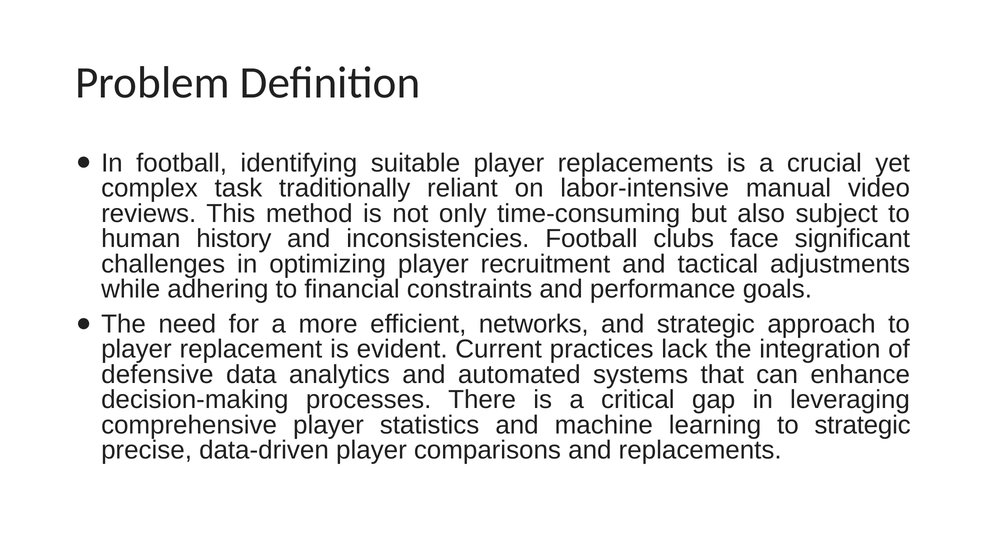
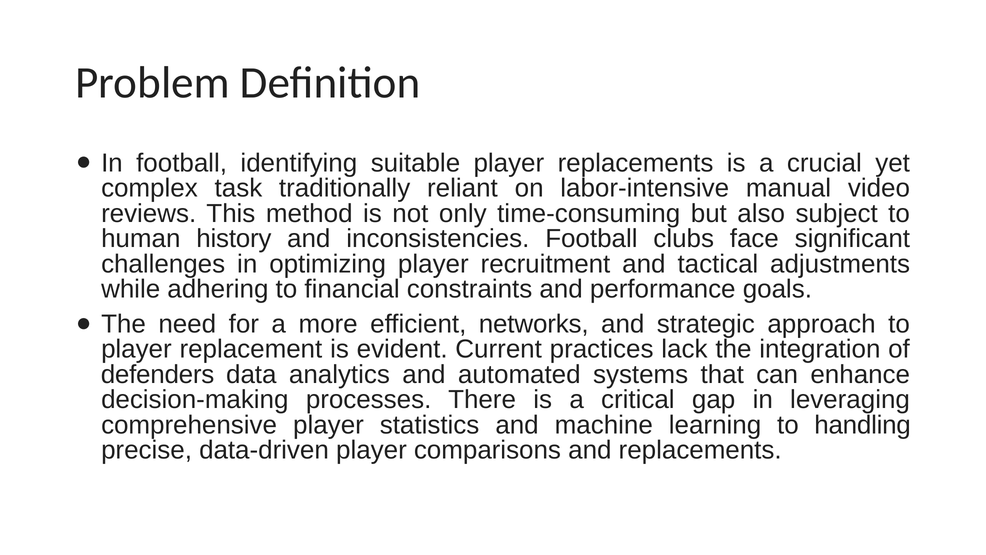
defensive: defensive -> defenders
to strategic: strategic -> handling
